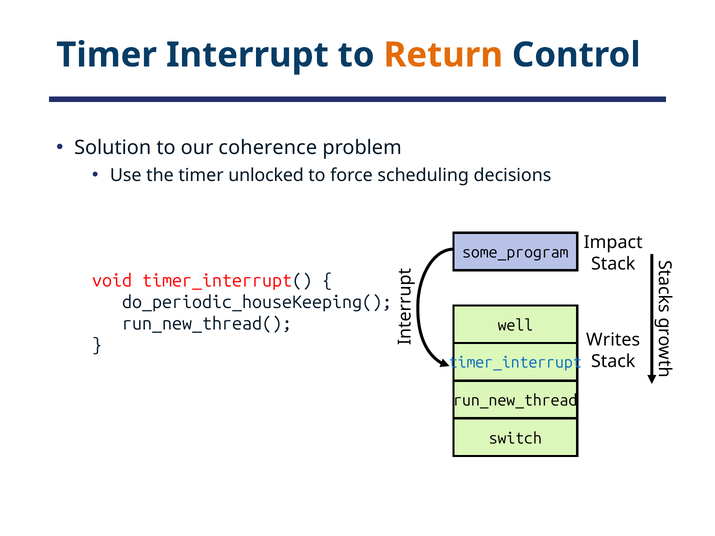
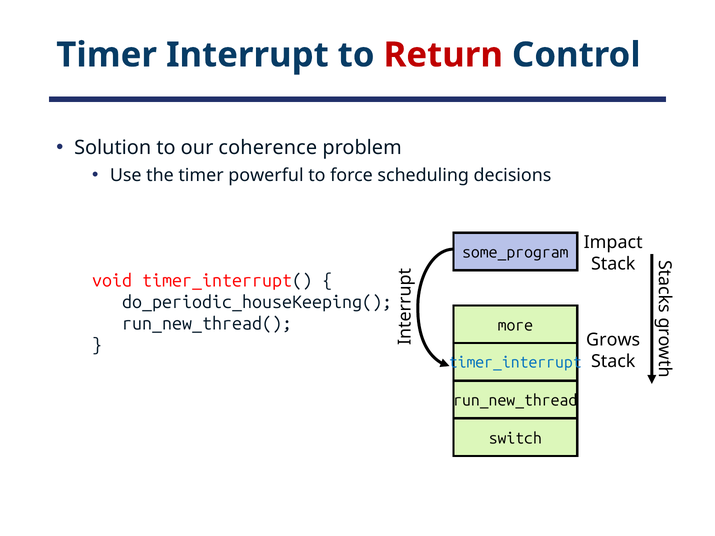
Return colour: orange -> red
unlocked: unlocked -> powerful
well: well -> more
Writes: Writes -> Grows
